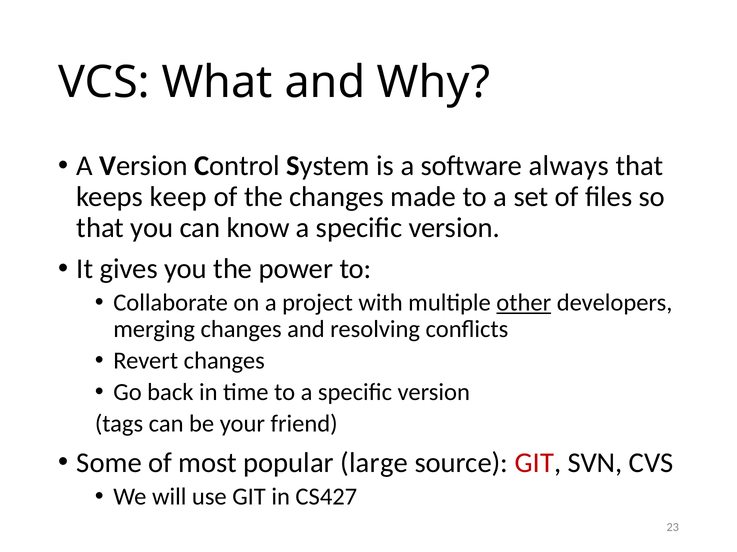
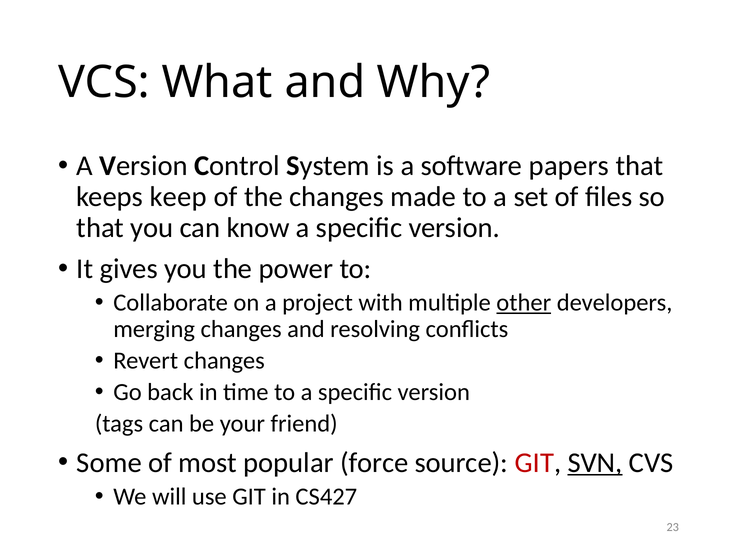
always: always -> papers
large: large -> force
SVN underline: none -> present
